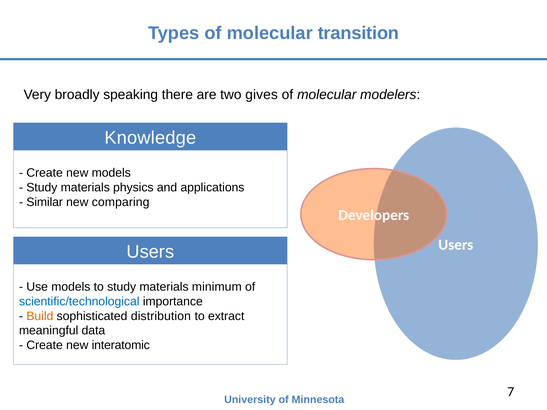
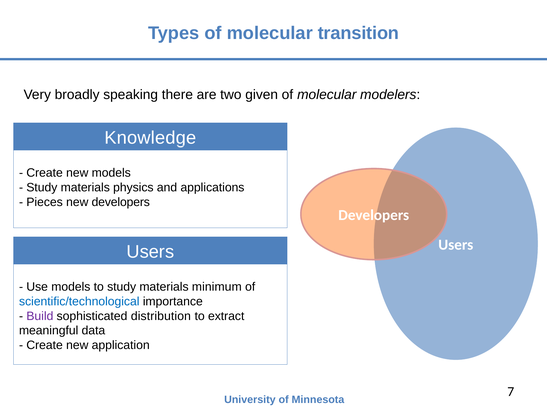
gives: gives -> given
Similar: Similar -> Pieces
new comparing: comparing -> developers
Build colour: orange -> purple
interatomic: interatomic -> application
